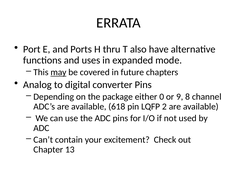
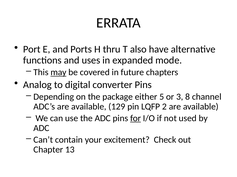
0: 0 -> 5
9: 9 -> 3
618: 618 -> 129
for underline: none -> present
